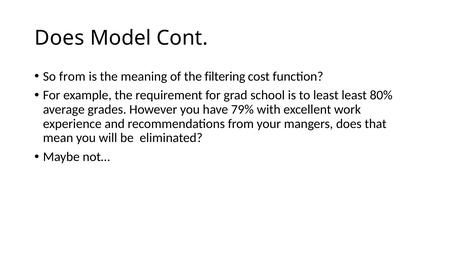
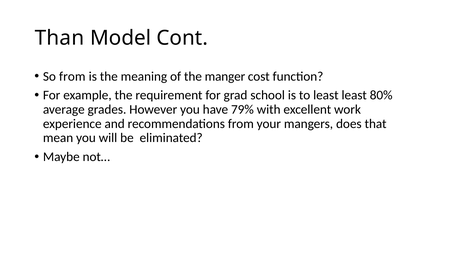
Does at (59, 38): Does -> Than
filtering: filtering -> manger
